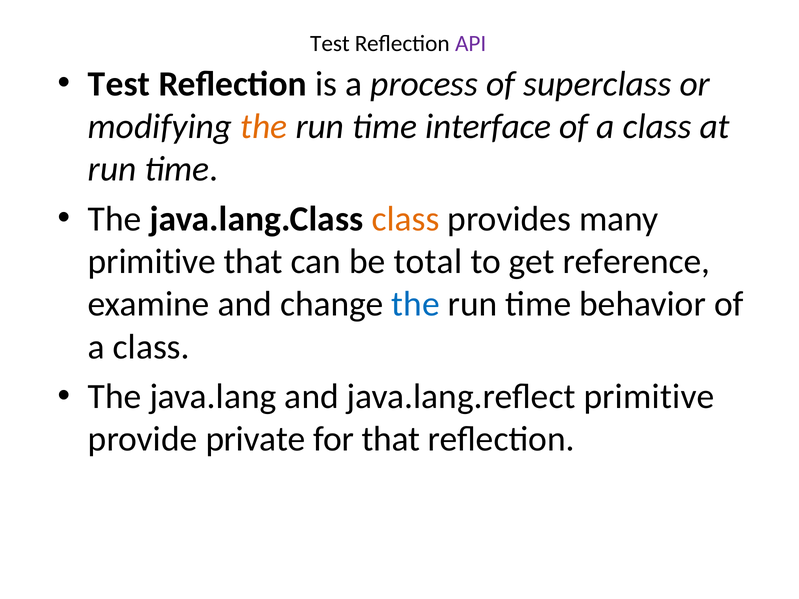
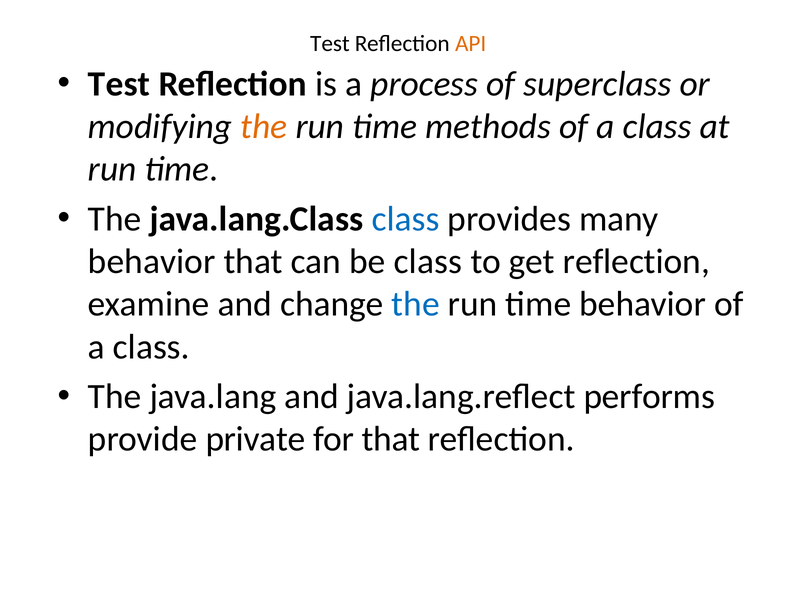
API colour: purple -> orange
interface: interface -> methods
class at (405, 219) colour: orange -> blue
primitive at (152, 262): primitive -> behavior
be total: total -> class
get reference: reference -> reflection
java.lang.reflect primitive: primitive -> performs
